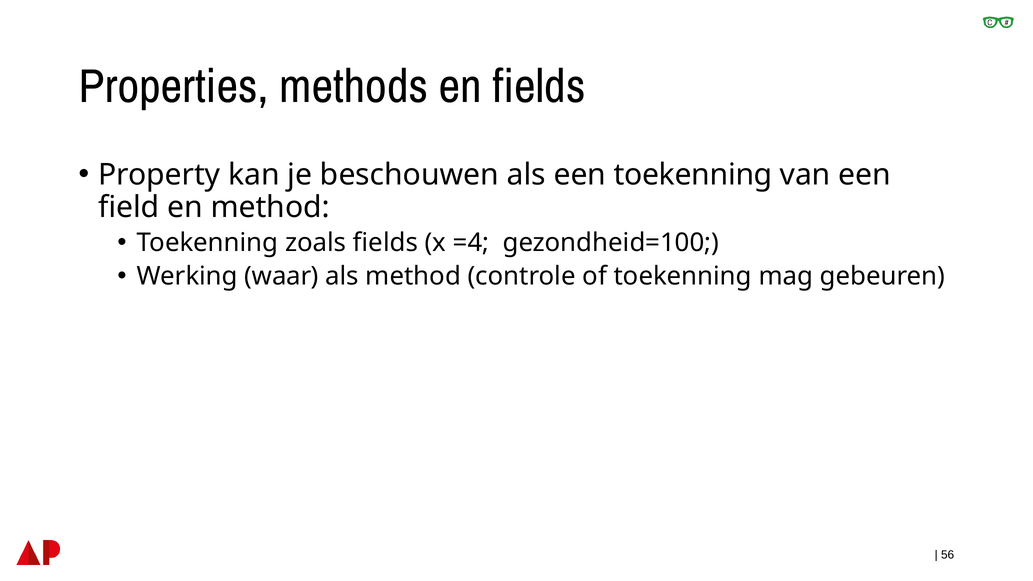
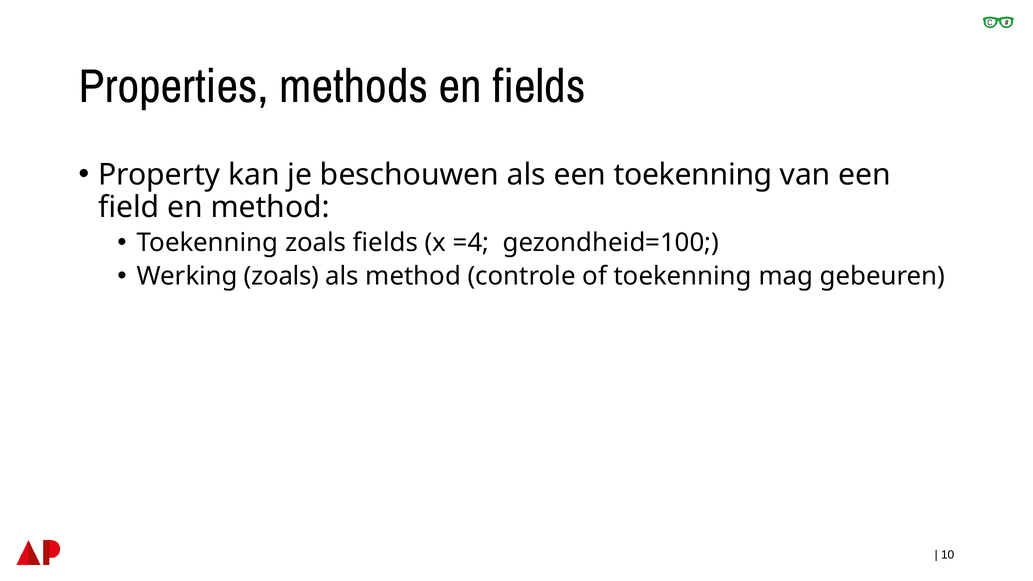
Werking waar: waar -> zoals
56: 56 -> 10
